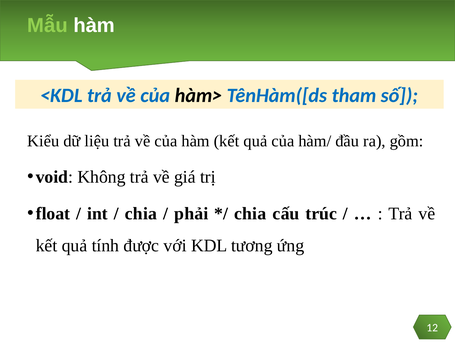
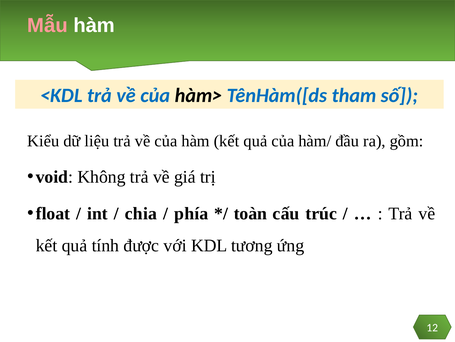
Mẫu colour: light green -> pink
phải: phải -> phía
chia at (250, 213): chia -> toàn
